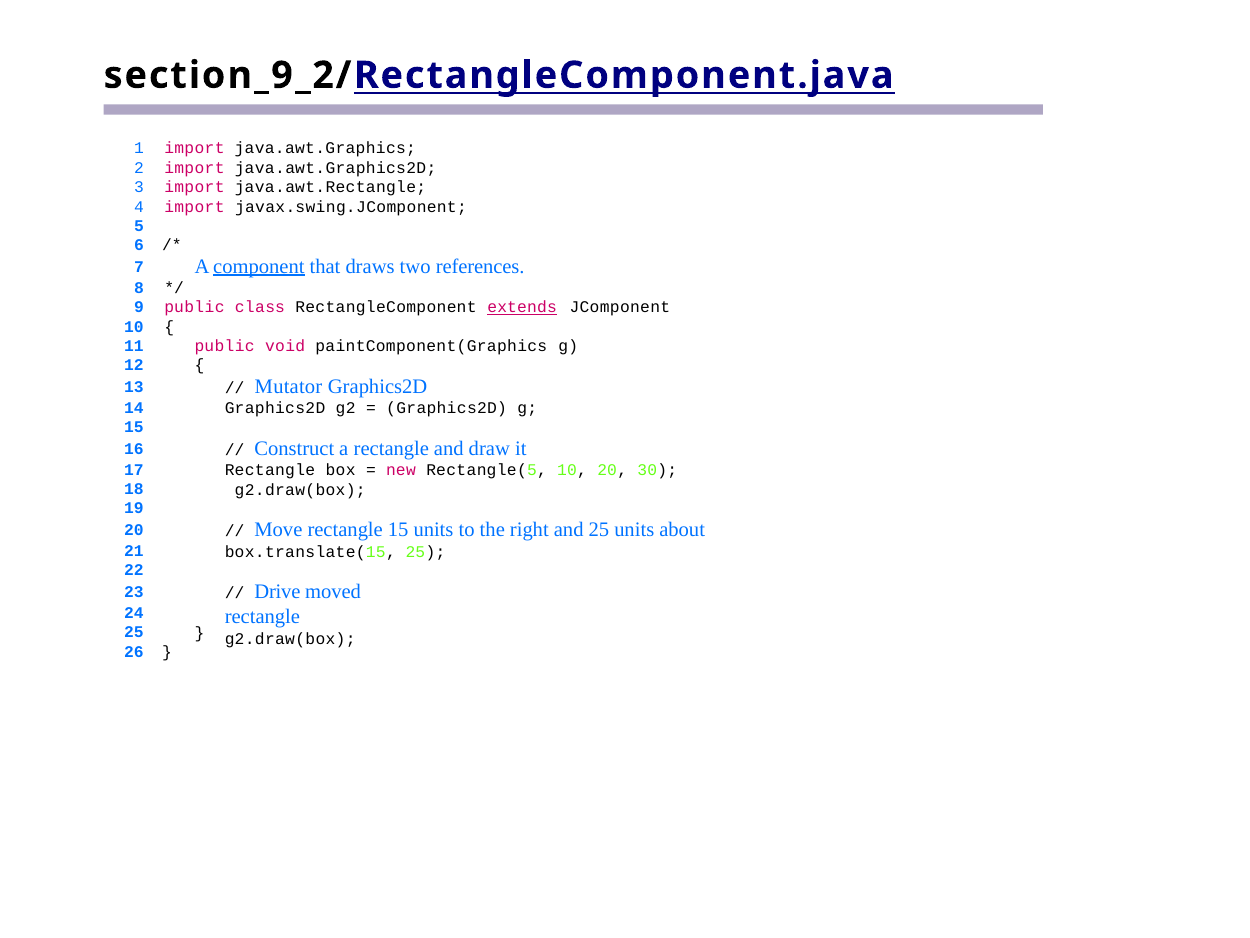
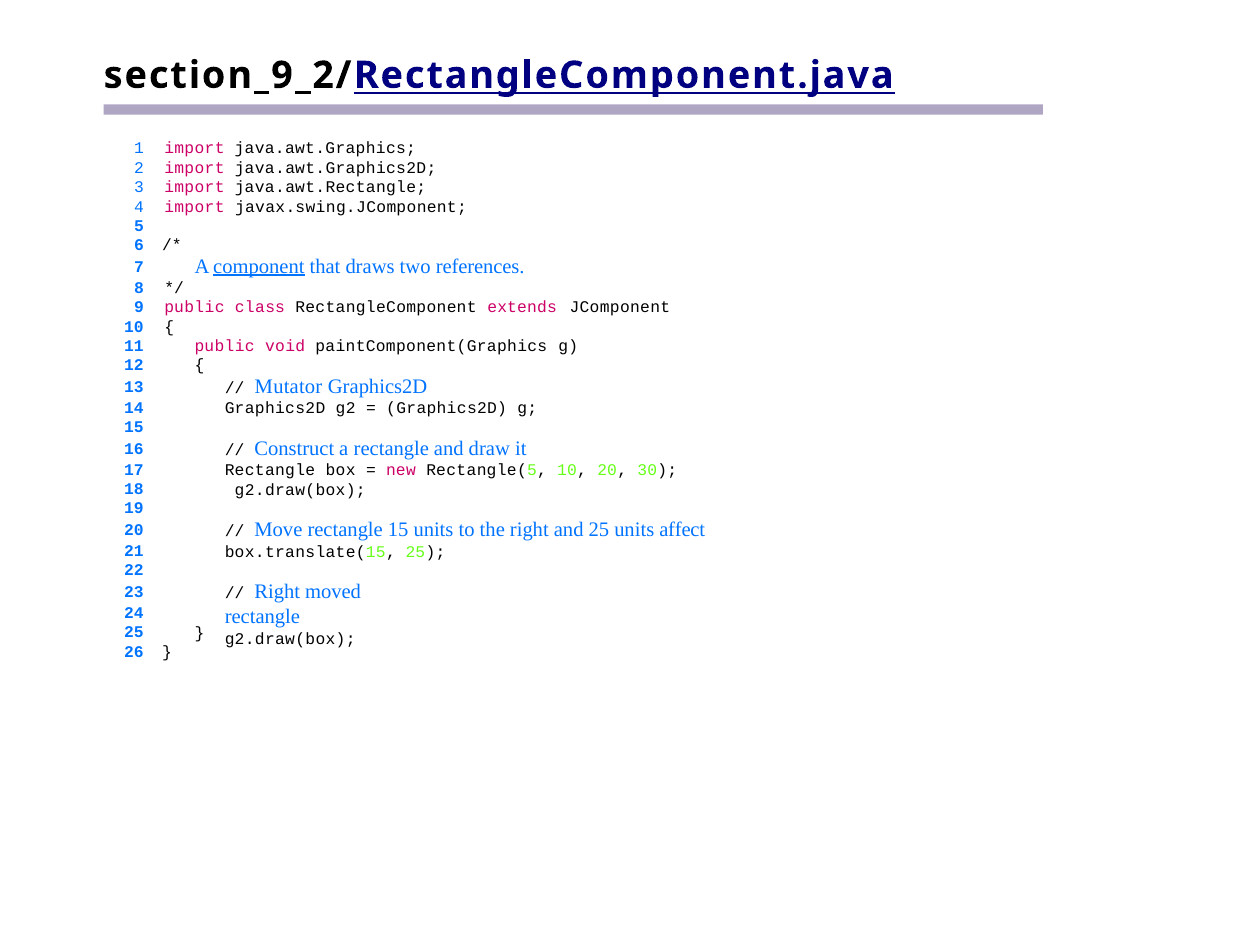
extends underline: present -> none
about: about -> affect
Drive at (277, 592): Drive -> Right
